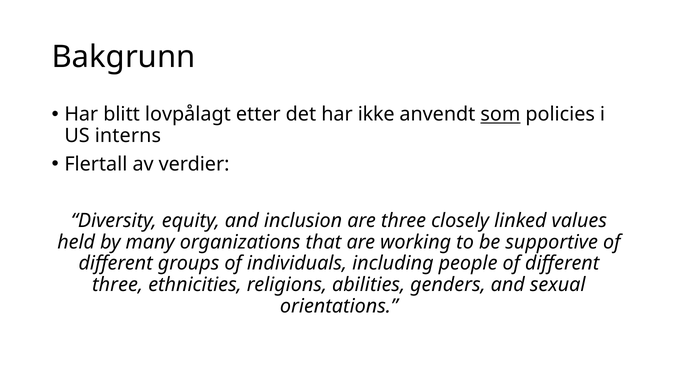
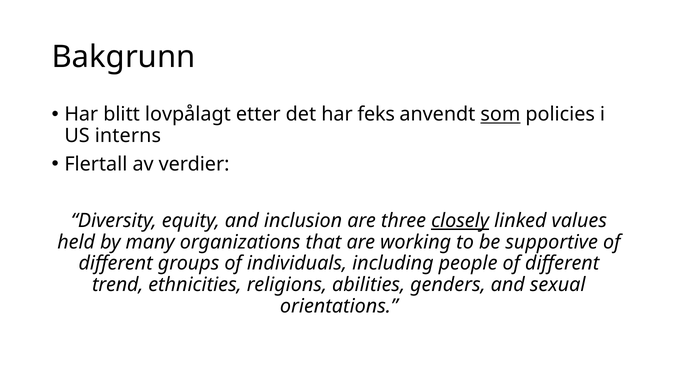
ikke: ikke -> feks
closely underline: none -> present
three at (118, 285): three -> trend
